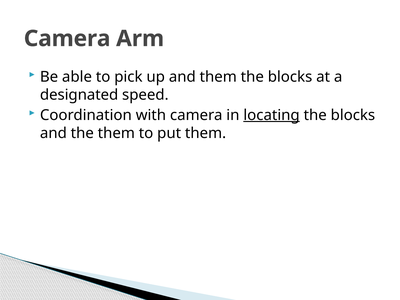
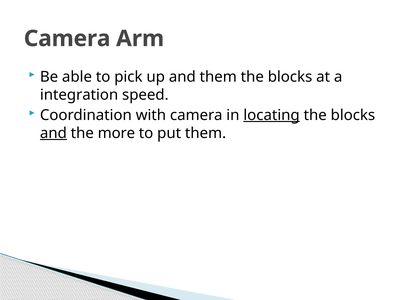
designated: designated -> integration
and at (53, 133) underline: none -> present
the them: them -> more
